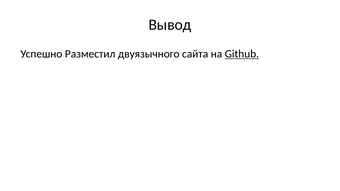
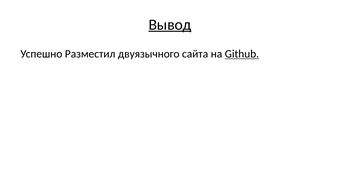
Вывод underline: none -> present
